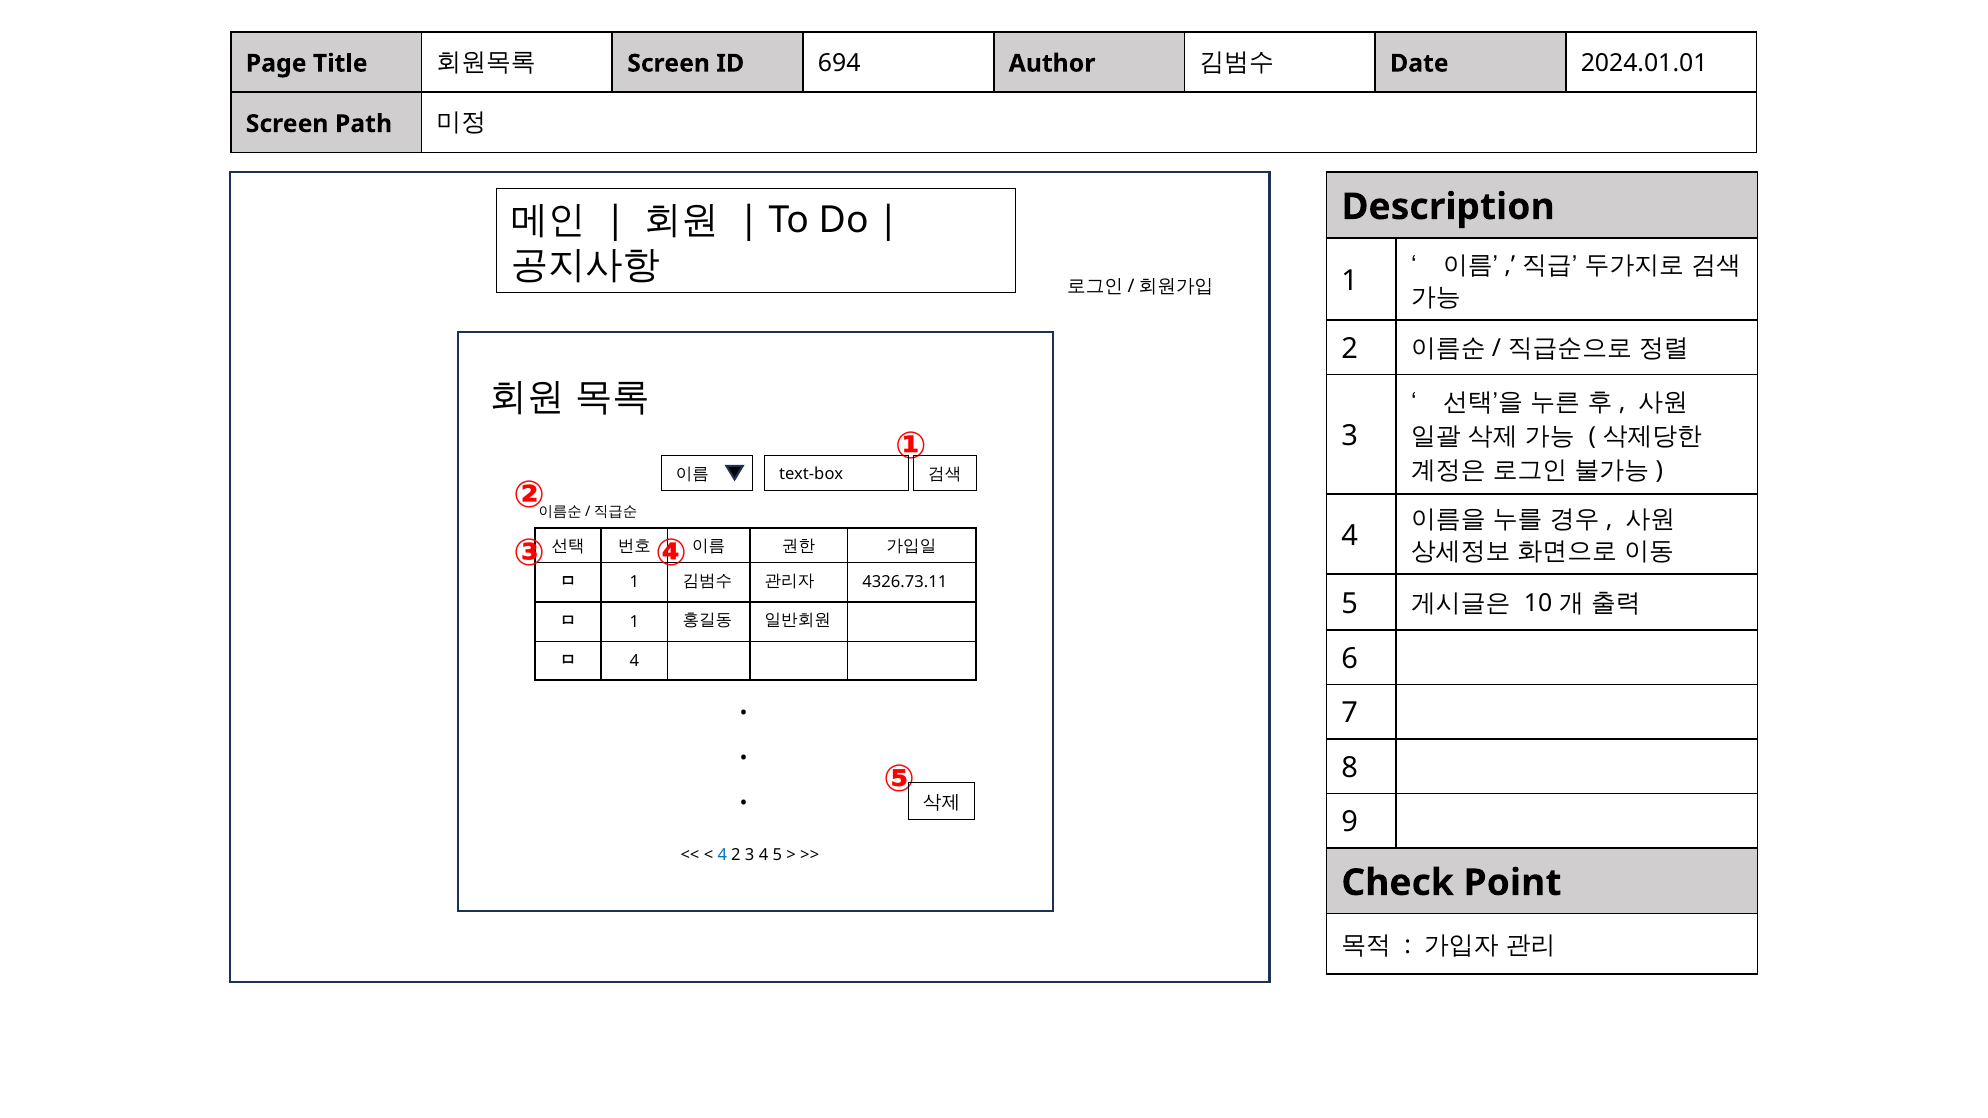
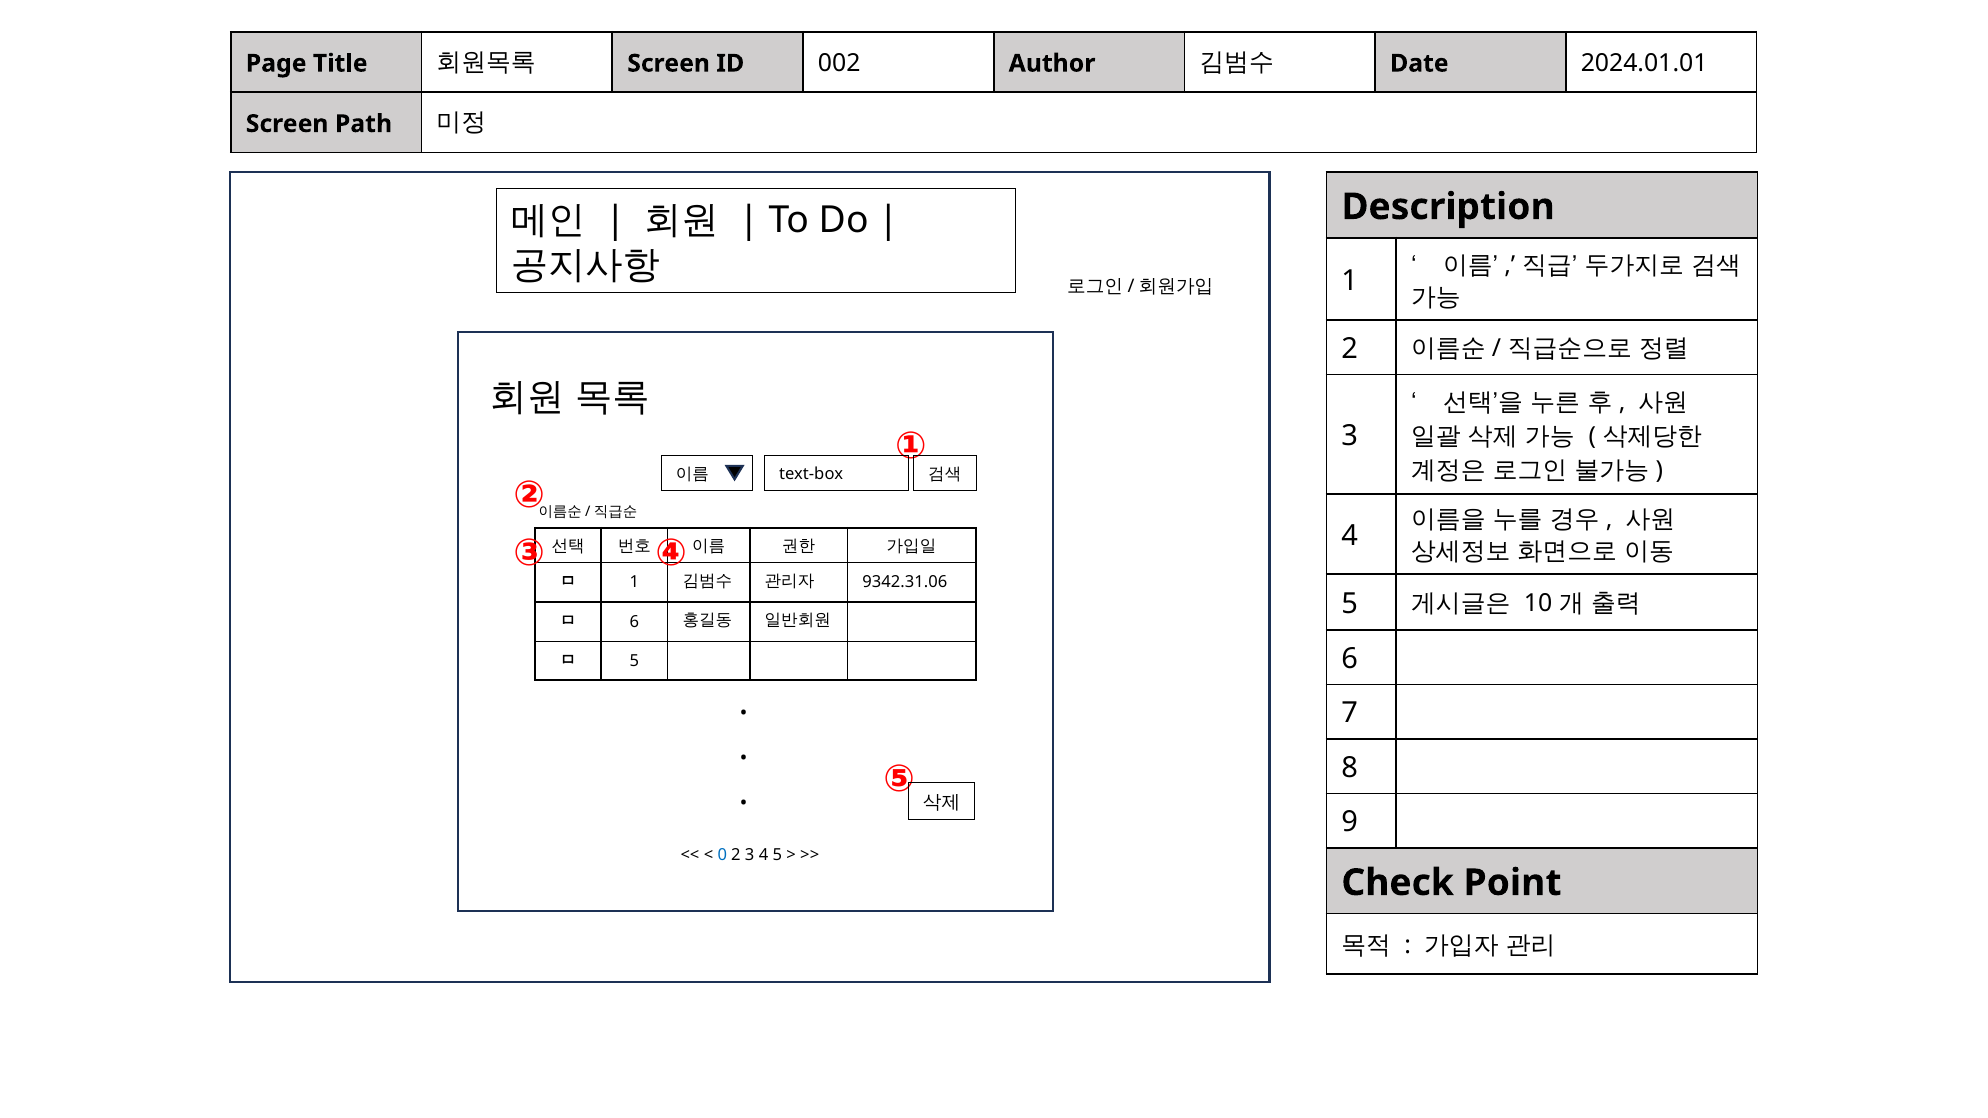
694: 694 -> 002
4326.73.11: 4326.73.11 -> 9342.31.06
1 at (634, 622): 1 -> 6
ㅁ 4: 4 -> 5
4 at (722, 855): 4 -> 0
